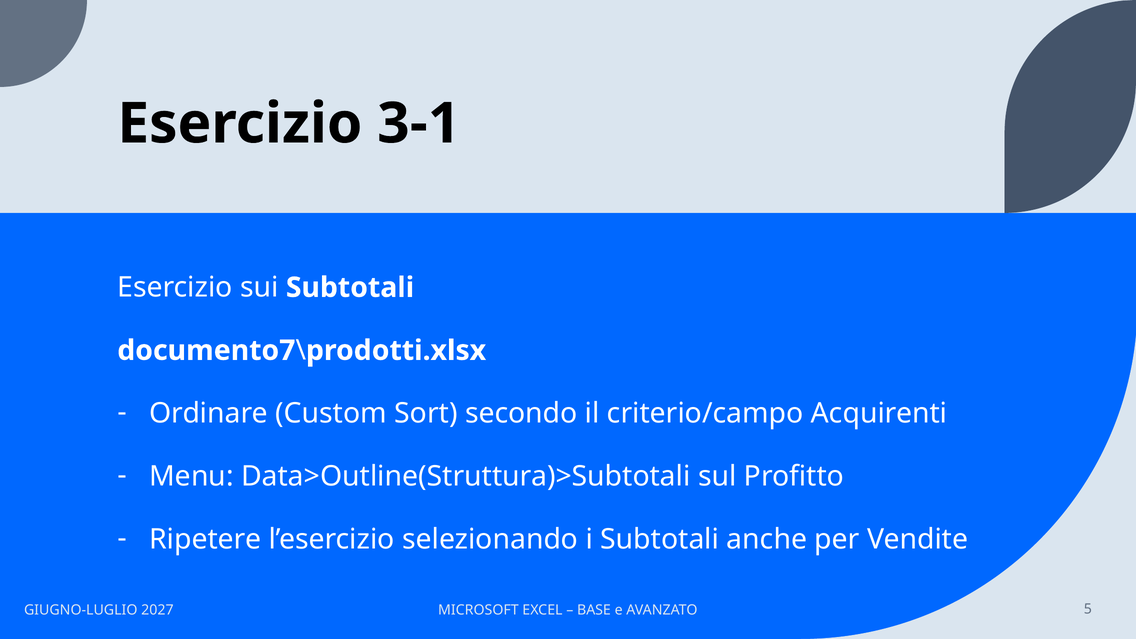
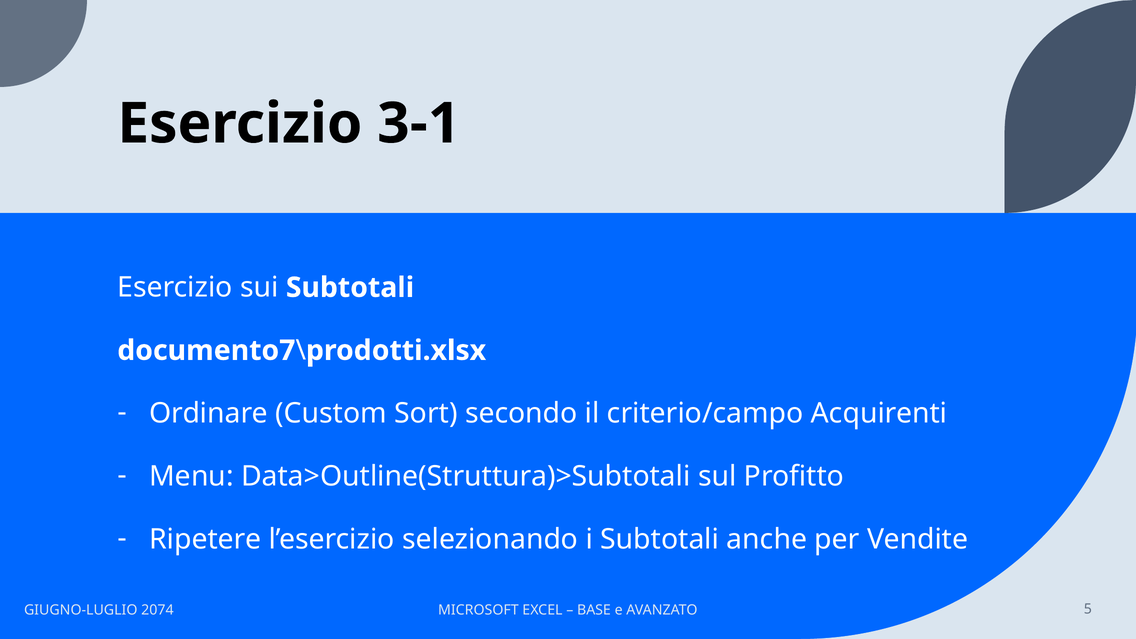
2027: 2027 -> 2074
